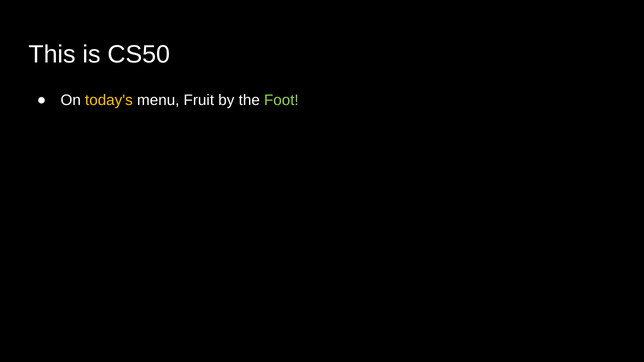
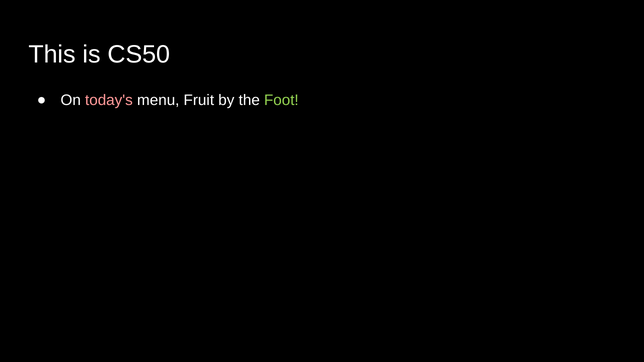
today's colour: yellow -> pink
